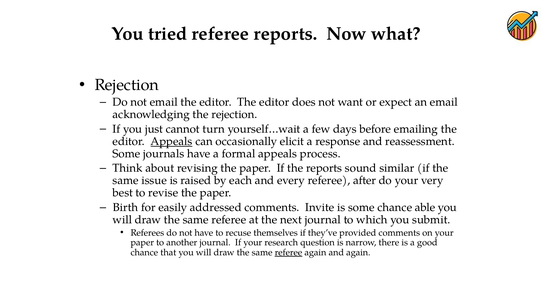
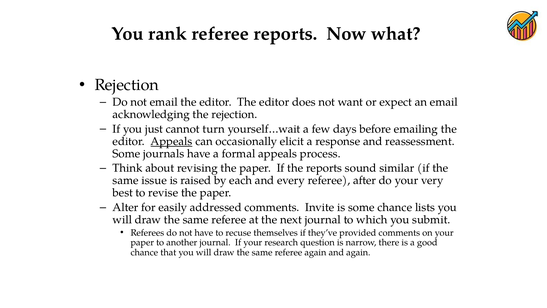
tried: tried -> rank
Birth: Birth -> Alter
able: able -> lists
referee at (288, 252) underline: present -> none
